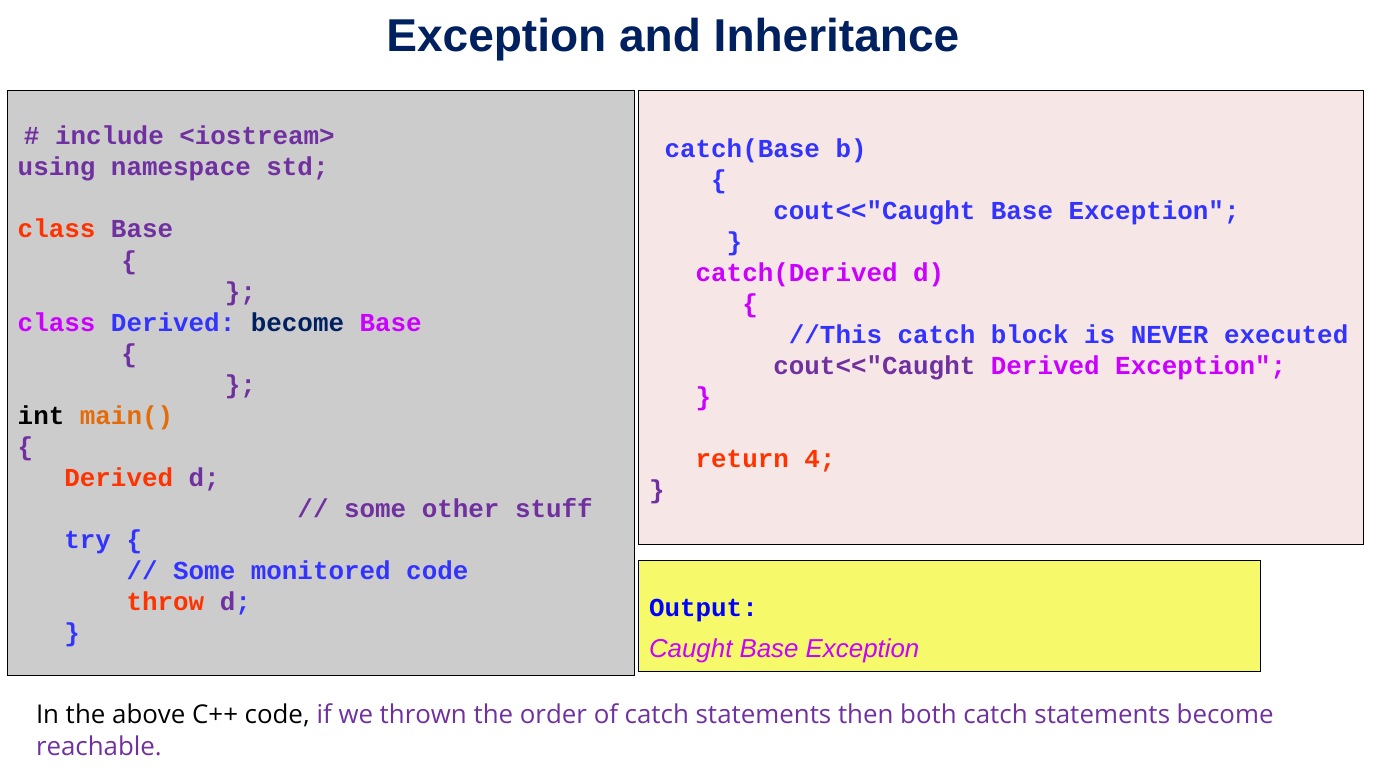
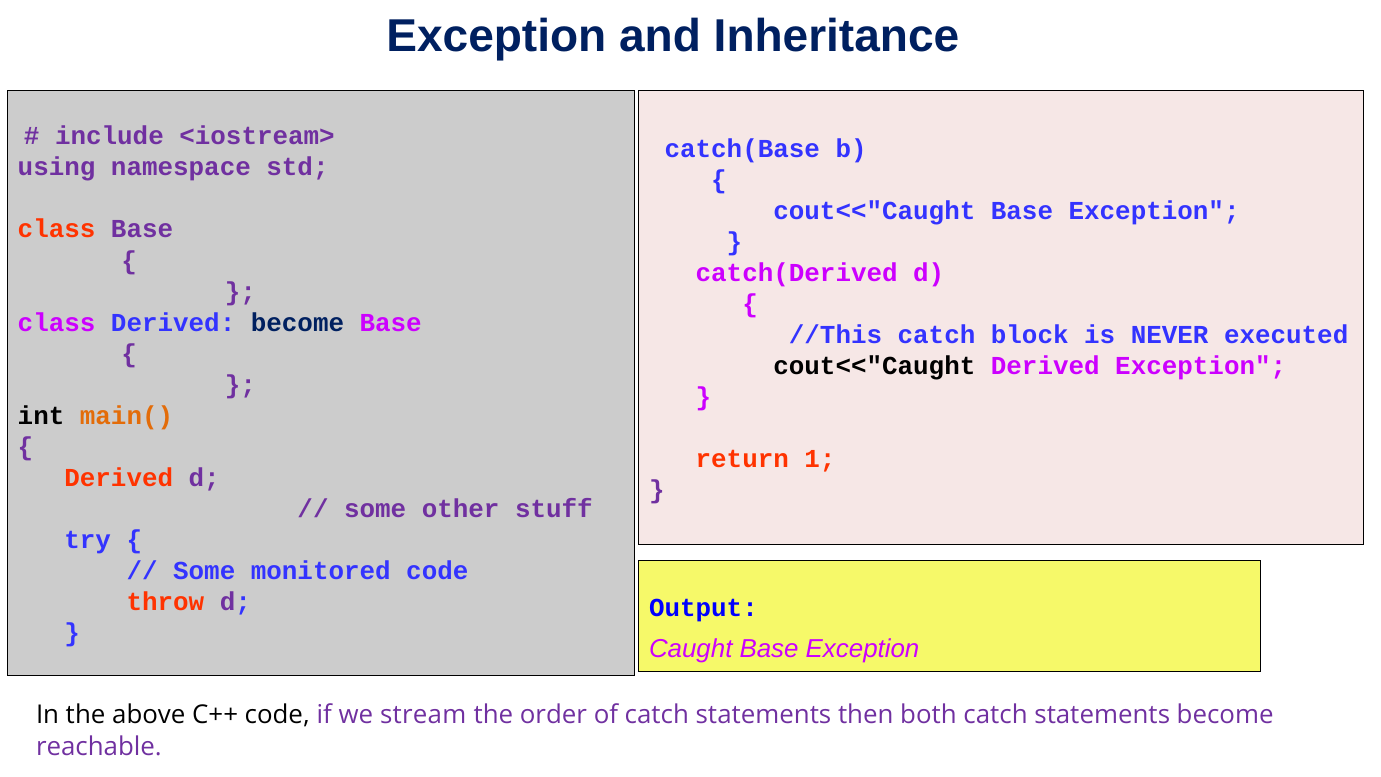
cout<<"Caught at (874, 366) colour: purple -> black
4: 4 -> 1
thrown: thrown -> stream
